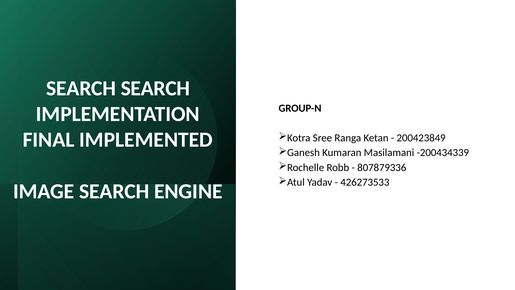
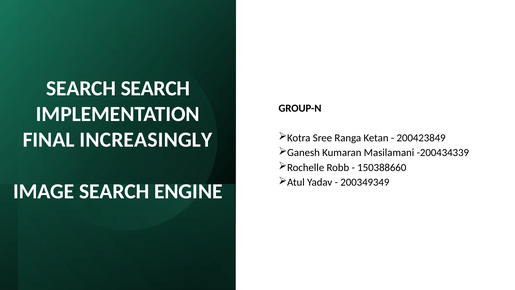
IMPLEMENTED: IMPLEMENTED -> INCREASINGLY
807879336: 807879336 -> 150388660
426273533: 426273533 -> 200349349
